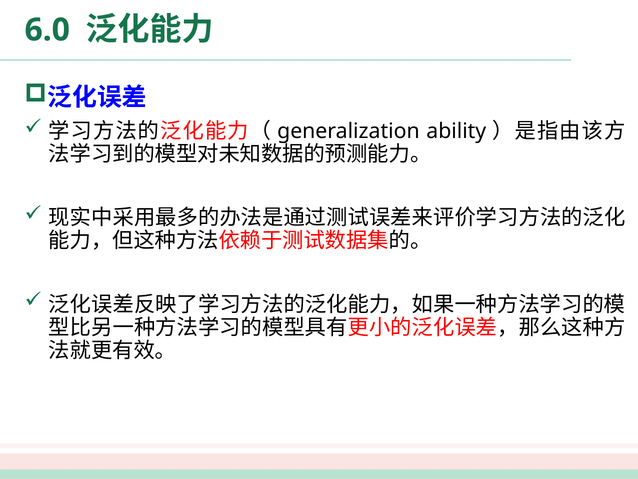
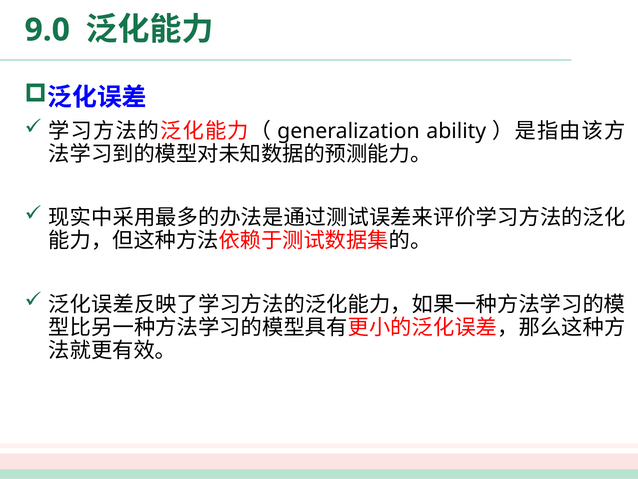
6.0: 6.0 -> 9.0
